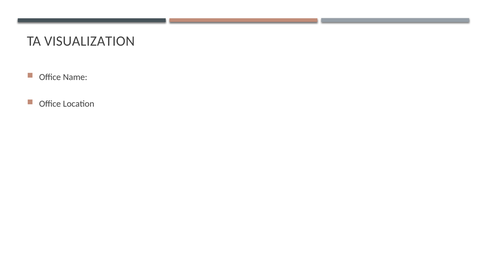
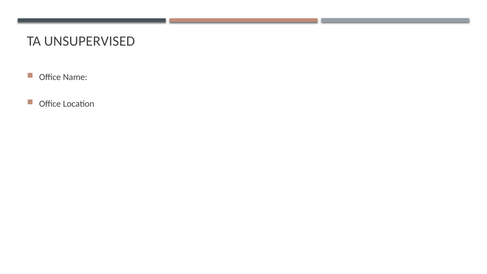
VISUALIZATION: VISUALIZATION -> UNSUPERVISED
